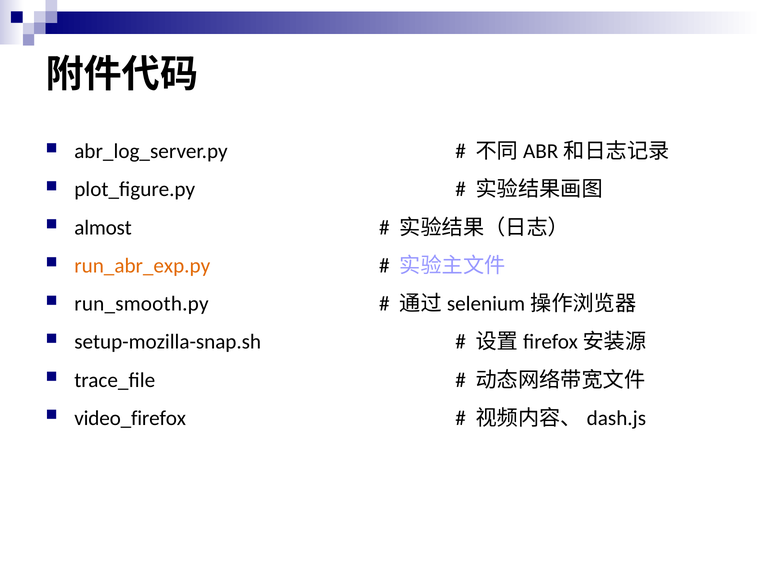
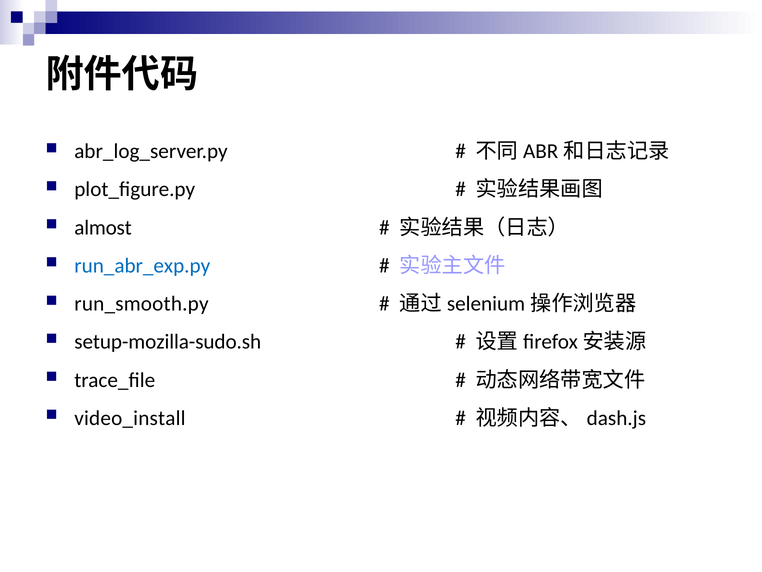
run_abr_exp.py colour: orange -> blue
setup-mozilla-snap.sh: setup-mozilla-snap.sh -> setup-mozilla-sudo.sh
video_firefox: video_firefox -> video_install
